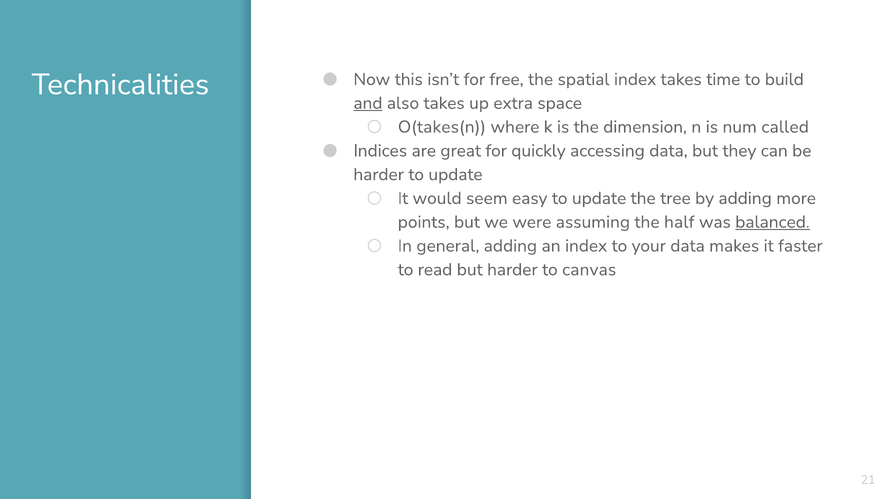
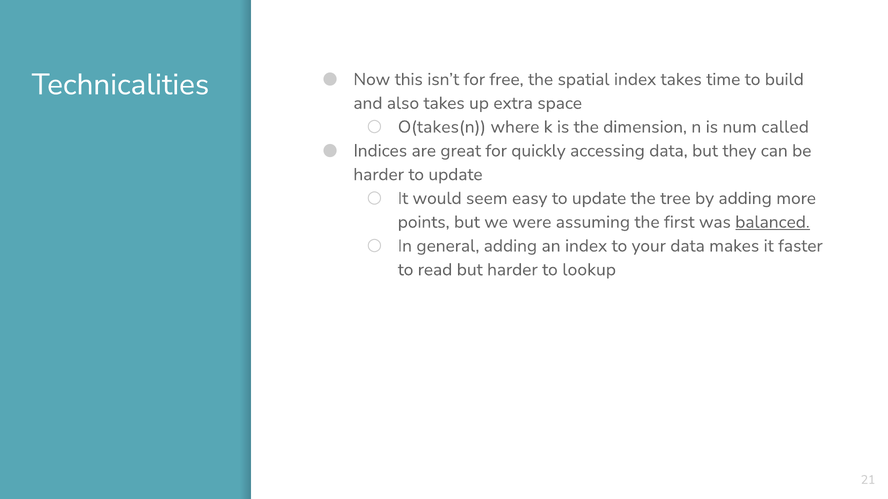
and underline: present -> none
half: half -> first
canvas: canvas -> lookup
